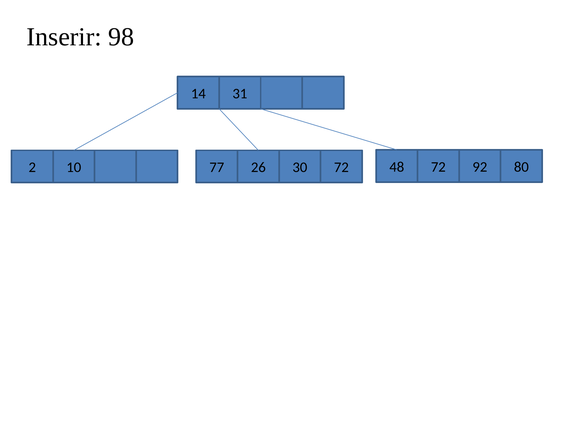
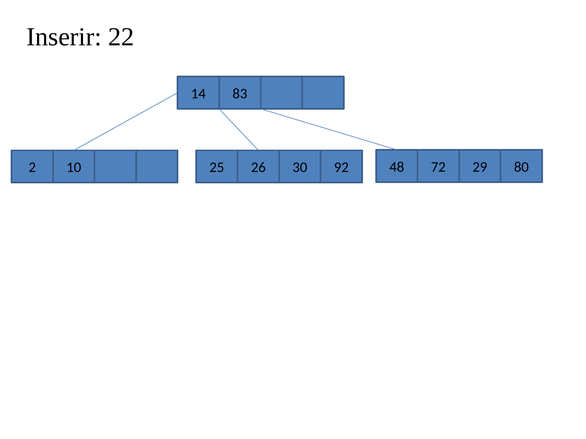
98: 98 -> 22
31: 31 -> 83
92: 92 -> 29
77: 77 -> 25
30 72: 72 -> 92
